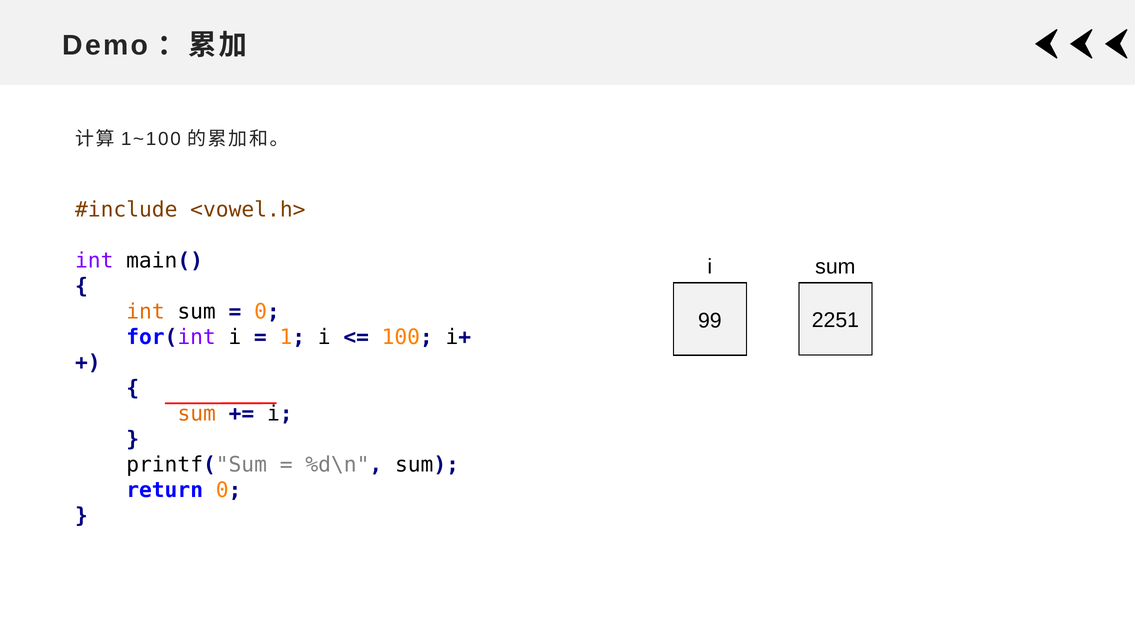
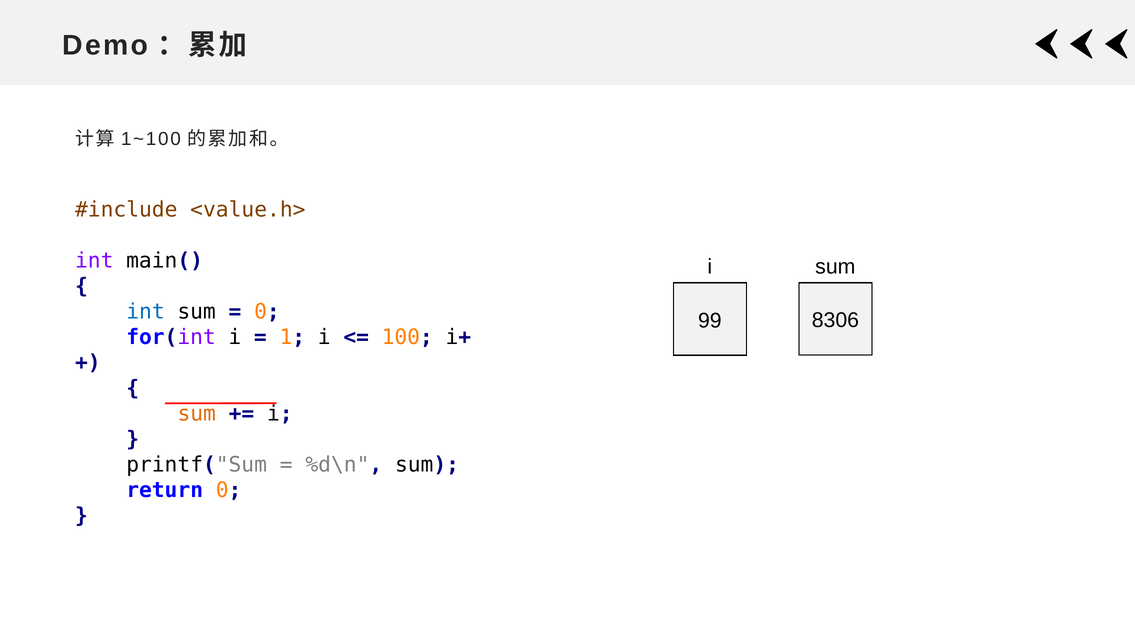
<vowel.h>: <vowel.h> -> <value.h>
int at (146, 312) colour: orange -> blue
2251: 2251 -> 8306
